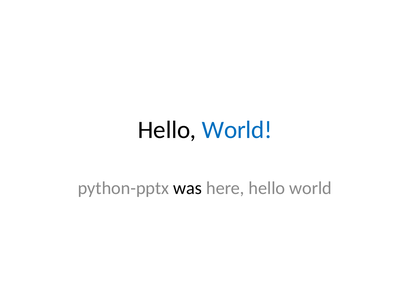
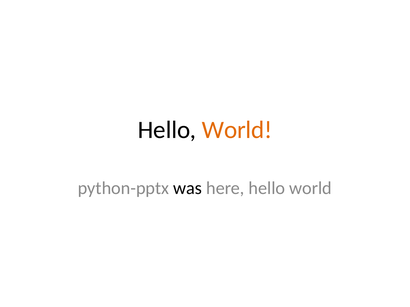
World at (237, 130) colour: blue -> orange
